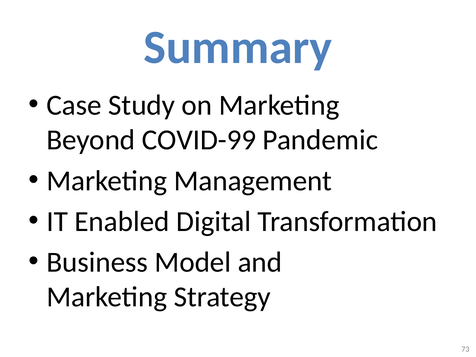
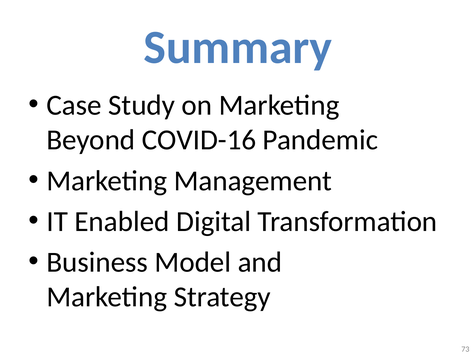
COVID-99: COVID-99 -> COVID-16
